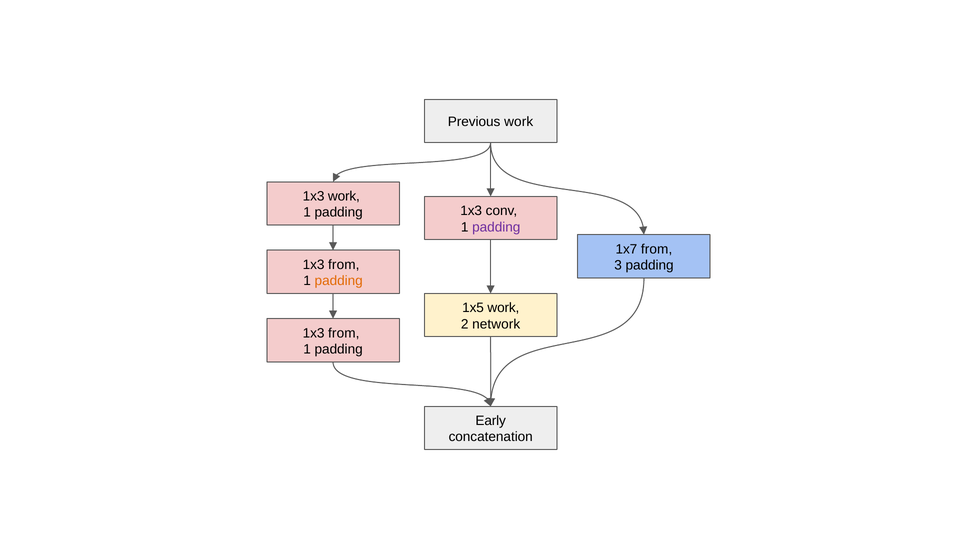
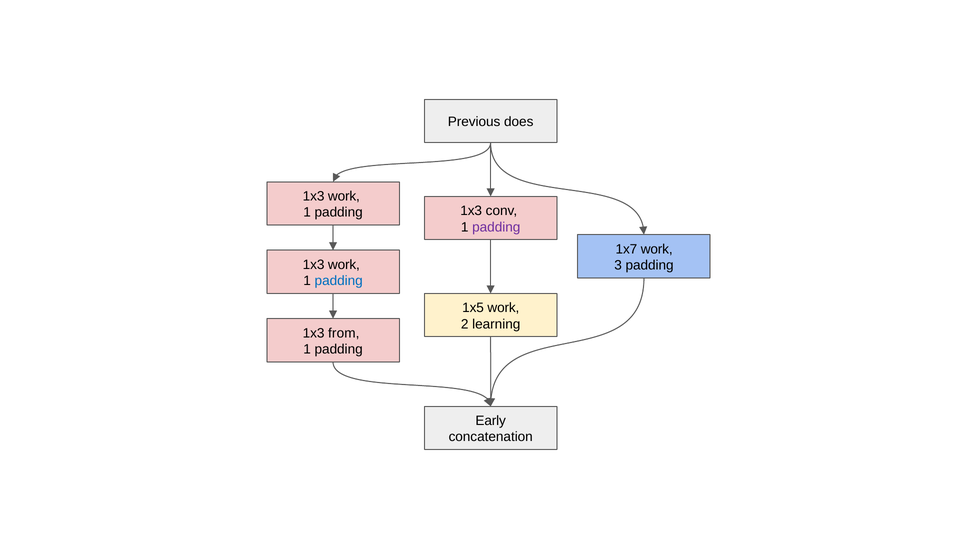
Previous work: work -> does
1x7 from: from -> work
from at (344, 265): from -> work
padding at (339, 281) colour: orange -> blue
network: network -> learning
